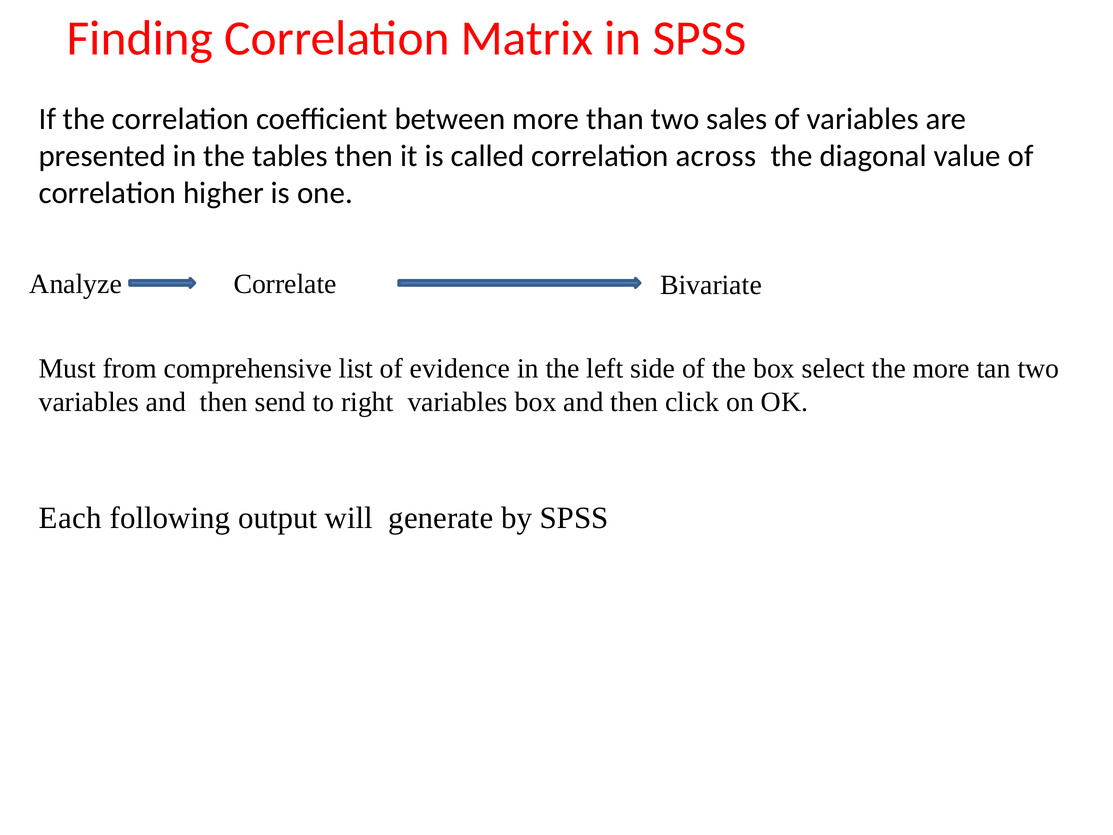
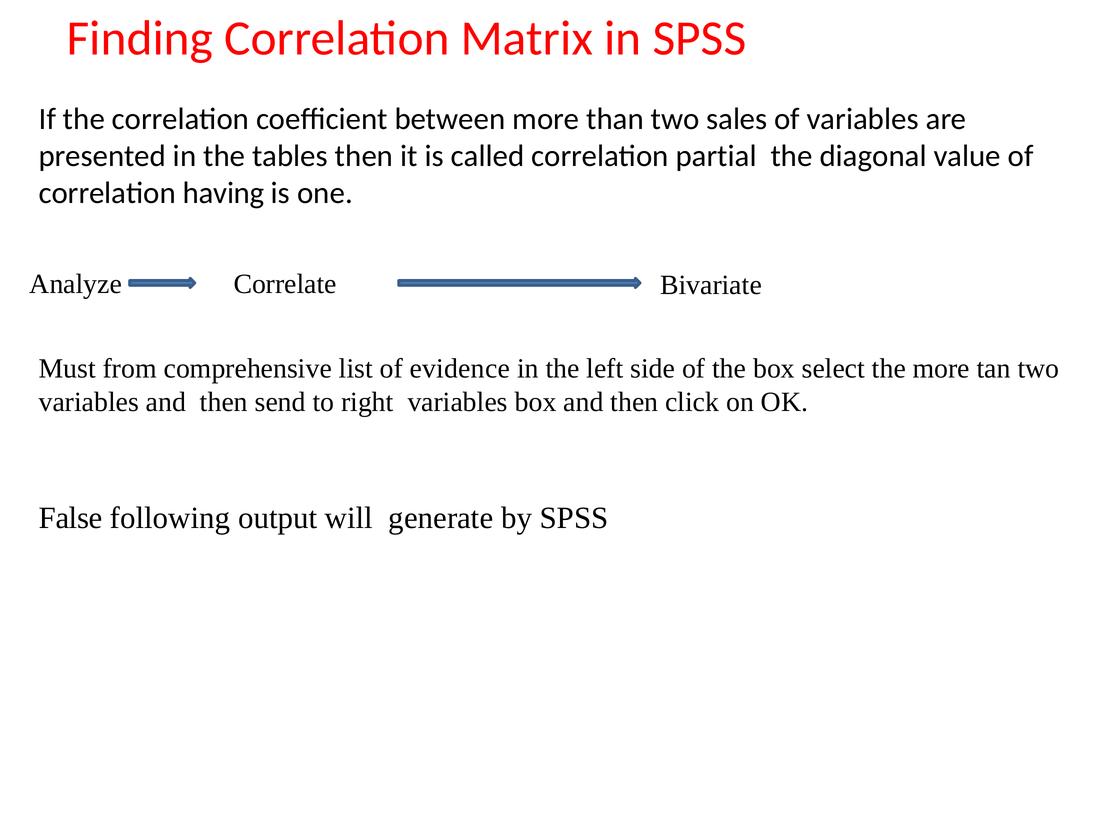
across: across -> partial
higher: higher -> having
Each: Each -> False
